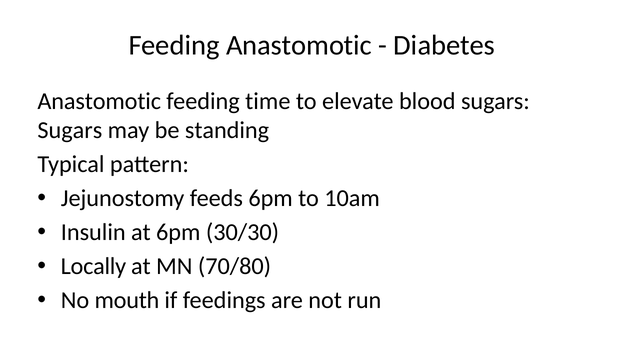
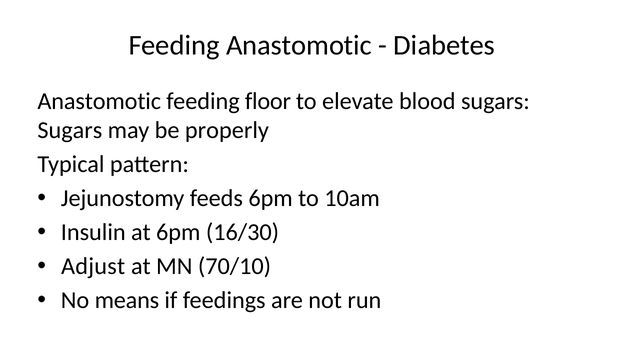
time: time -> floor
standing: standing -> properly
30/30: 30/30 -> 16/30
Locally: Locally -> Adjust
70/80: 70/80 -> 70/10
mouth: mouth -> means
